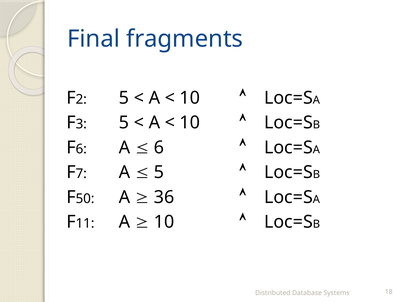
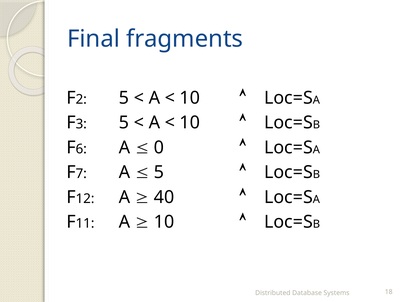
6 at (159, 147): 6 -> 0
50: 50 -> 12
36: 36 -> 40
